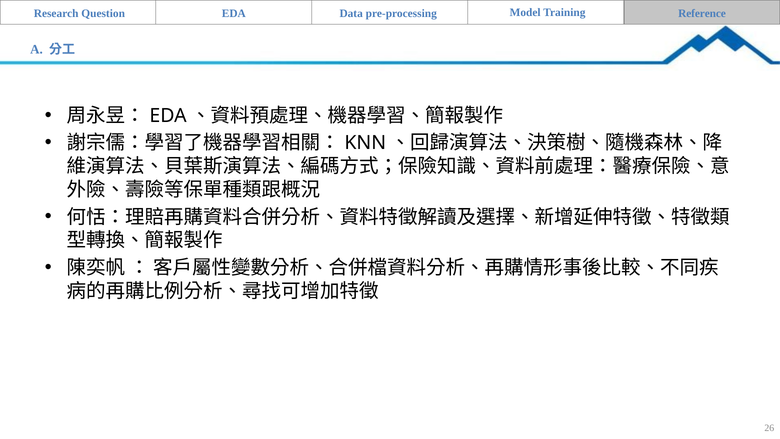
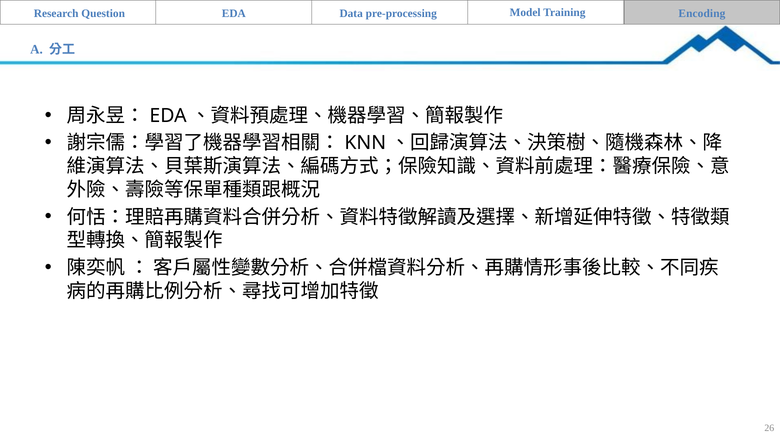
Reference: Reference -> Encoding
